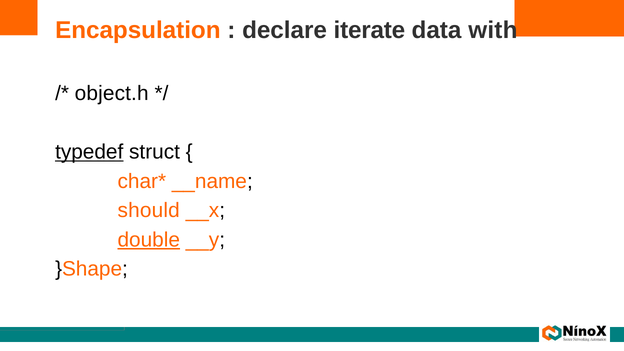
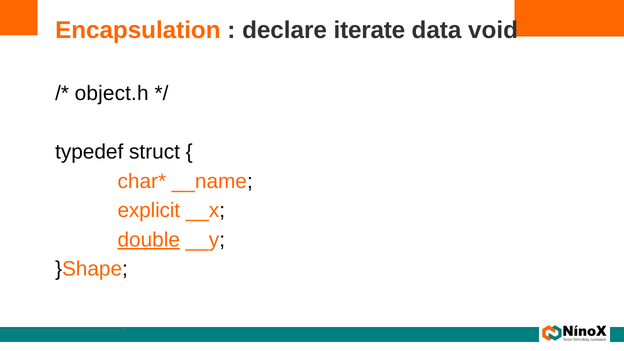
with: with -> void
typedef underline: present -> none
should: should -> explicit
